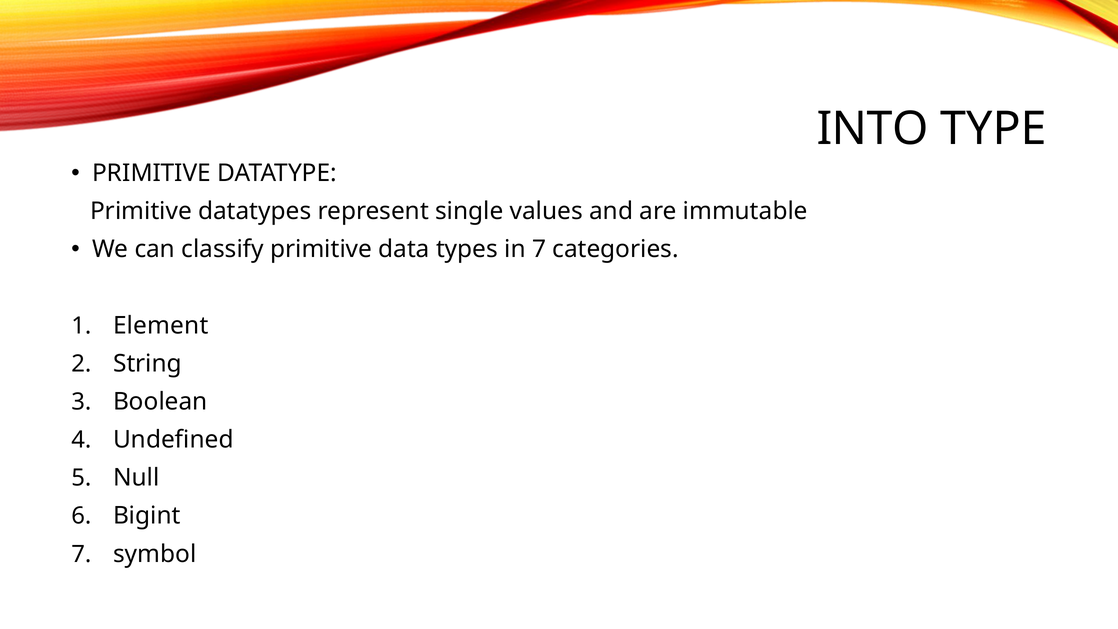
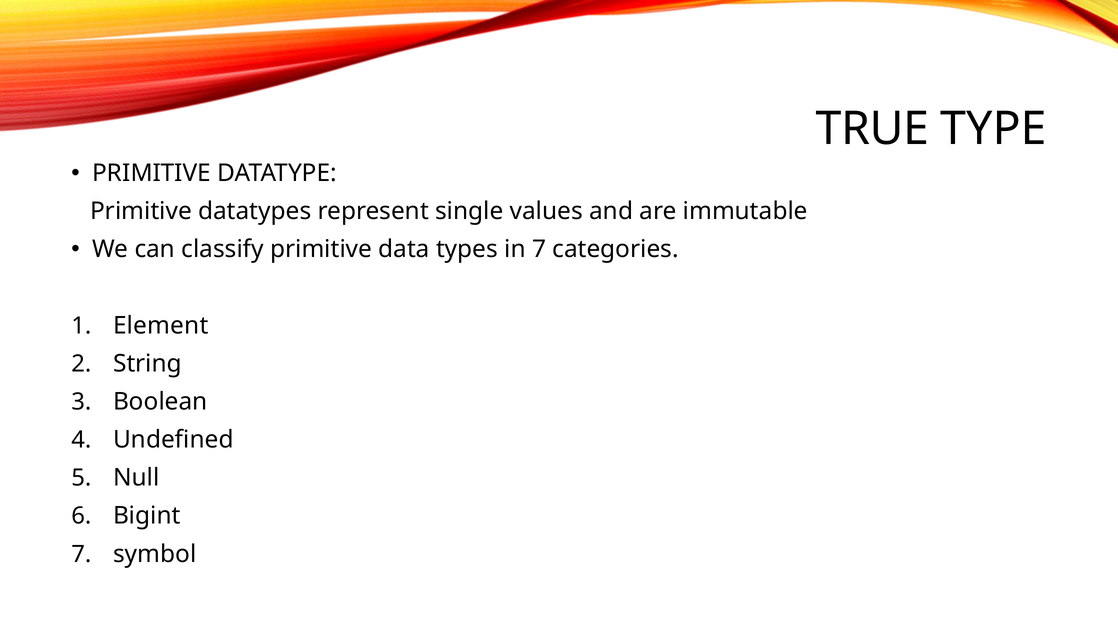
INTO: INTO -> TRUE
